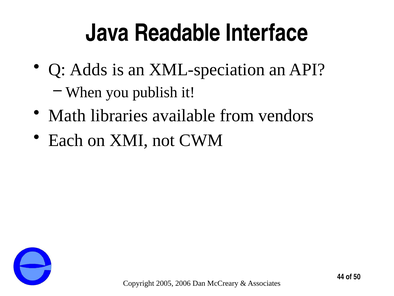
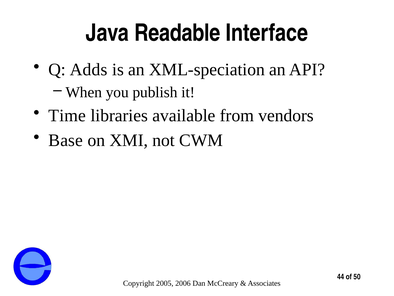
Math: Math -> Time
Each: Each -> Base
